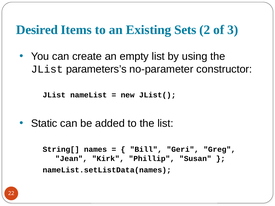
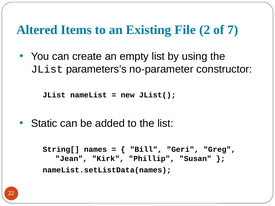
Desired: Desired -> Altered
Sets: Sets -> File
3: 3 -> 7
